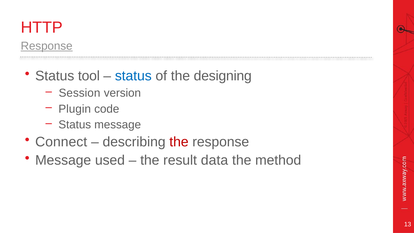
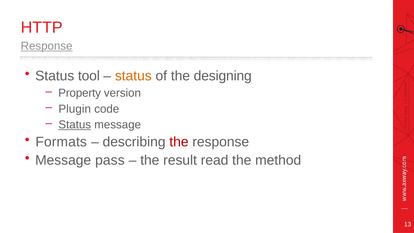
status at (133, 76) colour: blue -> orange
Session: Session -> Property
Status at (75, 125) underline: none -> present
Connect: Connect -> Formats
used: used -> pass
data: data -> read
